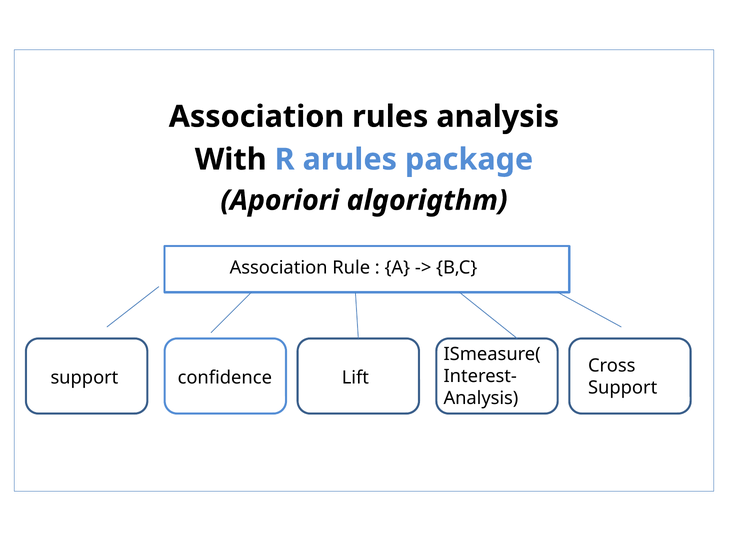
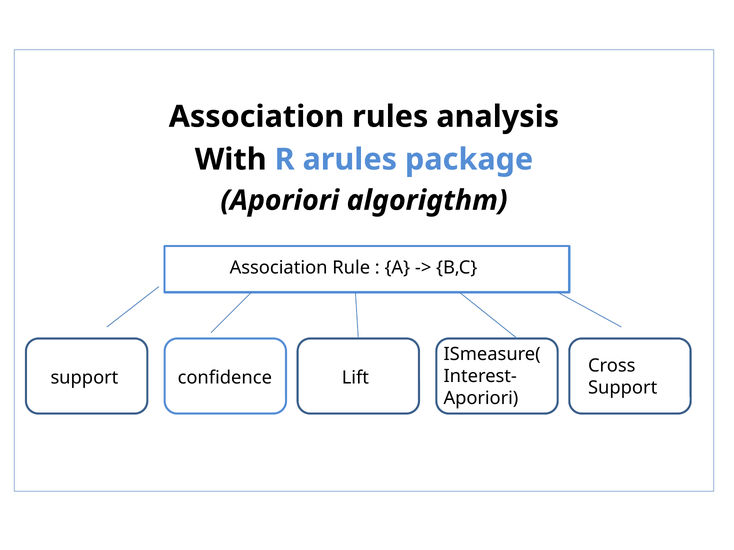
Analysis at (481, 399): Analysis -> Aporiori
